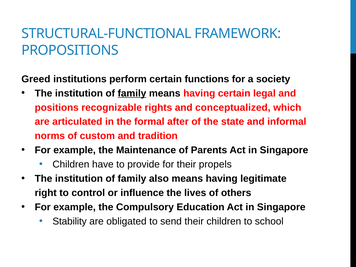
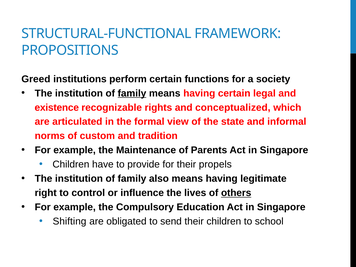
positions: positions -> existence
after: after -> view
others underline: none -> present
Stability: Stability -> Shifting
